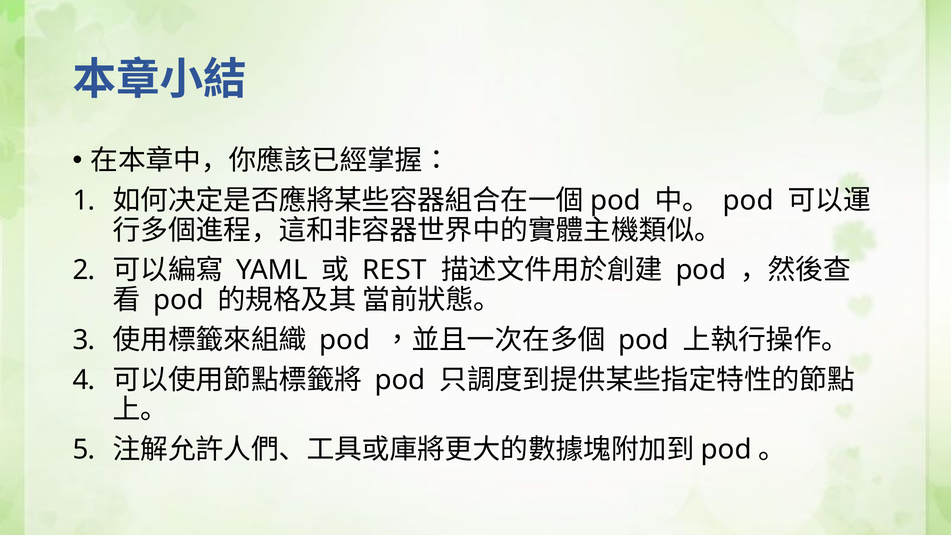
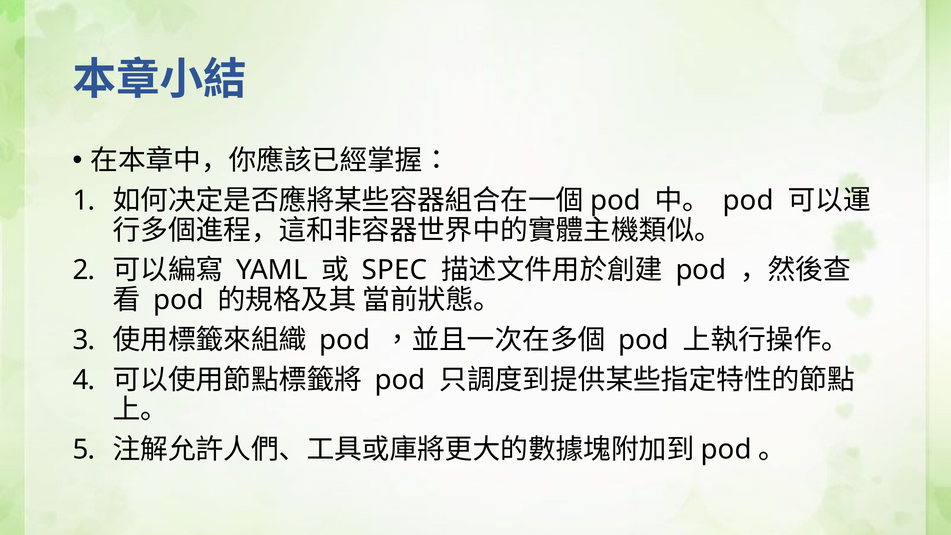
REST: REST -> SPEC
